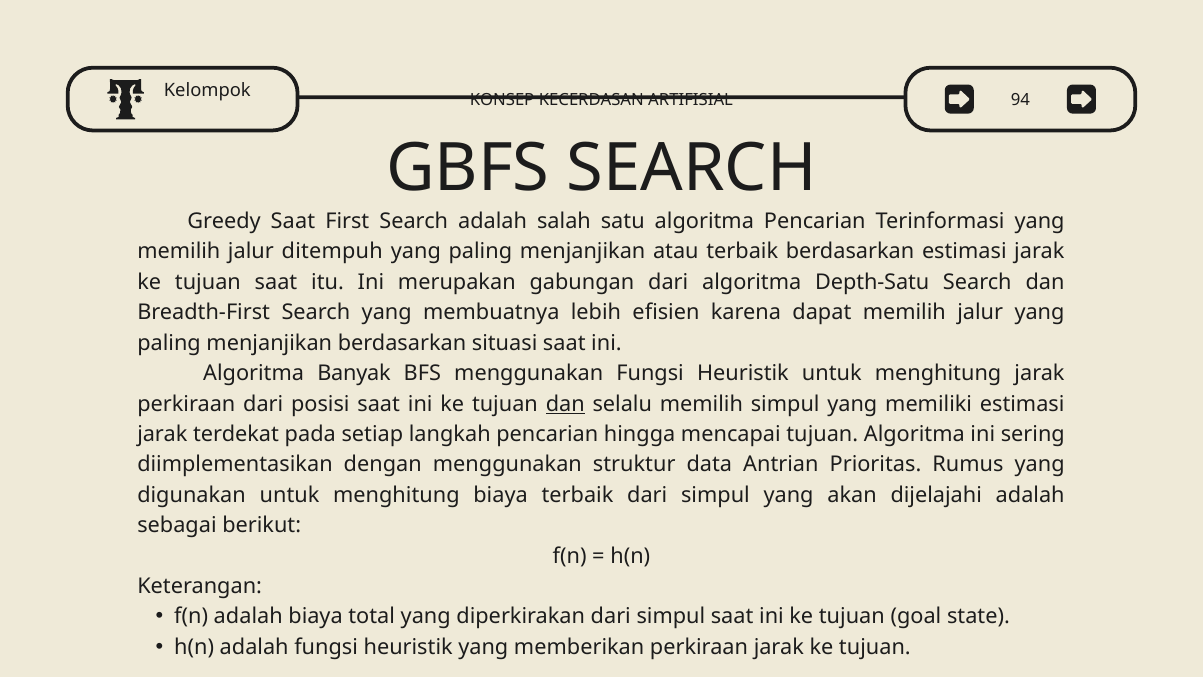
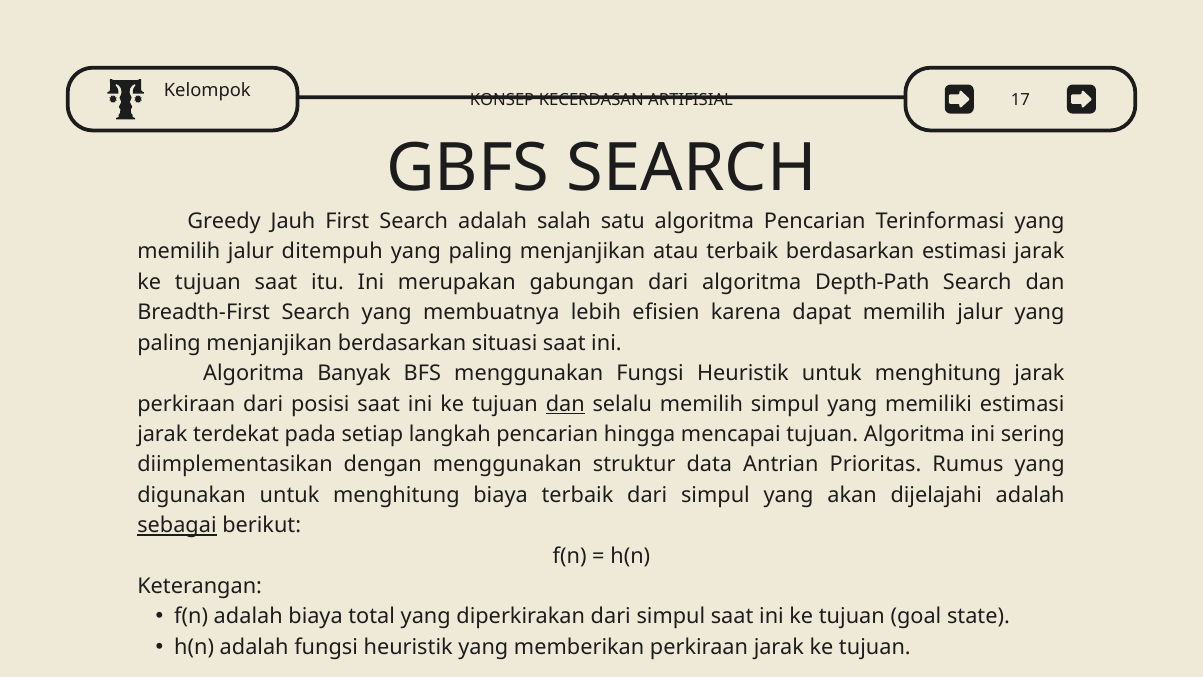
94: 94 -> 17
Greedy Saat: Saat -> Jauh
Depth-Satu: Depth-Satu -> Depth-Path
sebagai underline: none -> present
